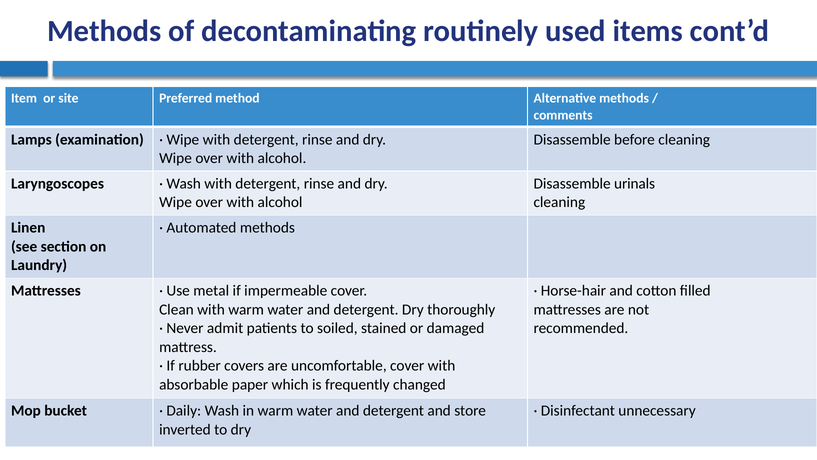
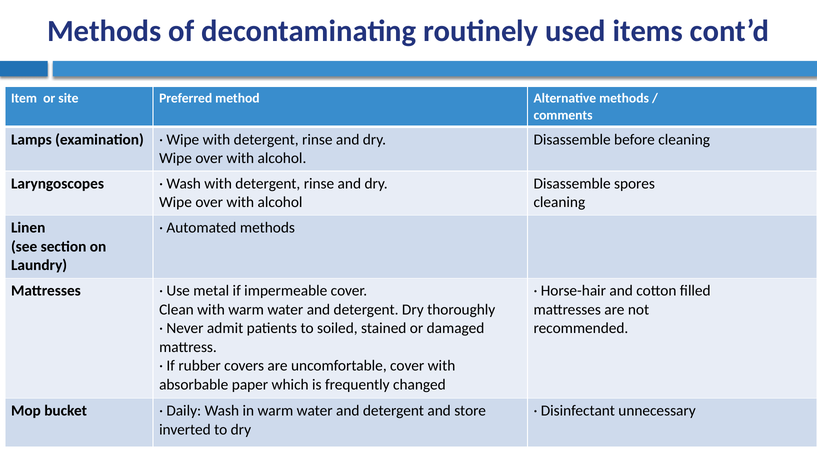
urinals: urinals -> spores
